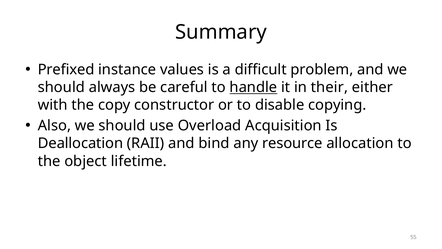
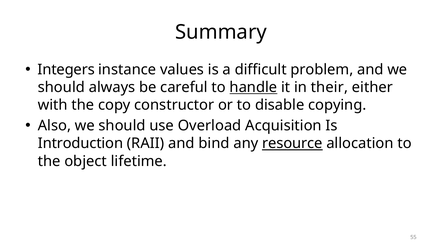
Prefixed: Prefixed -> Integers
Deallocation: Deallocation -> Introduction
resource underline: none -> present
